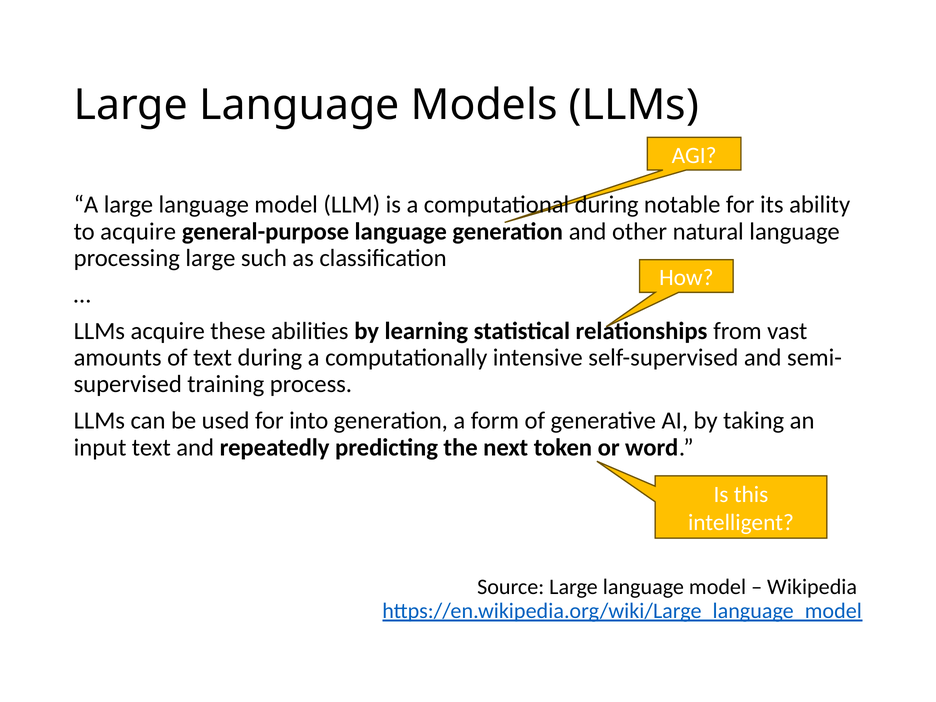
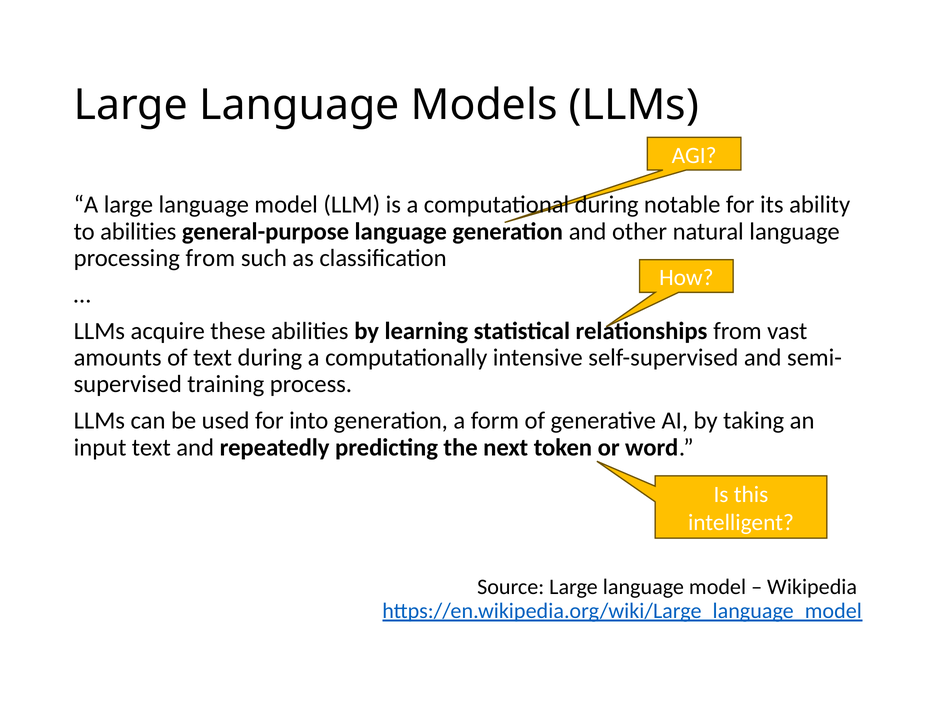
to acquire: acquire -> abilities
processing large: large -> from
